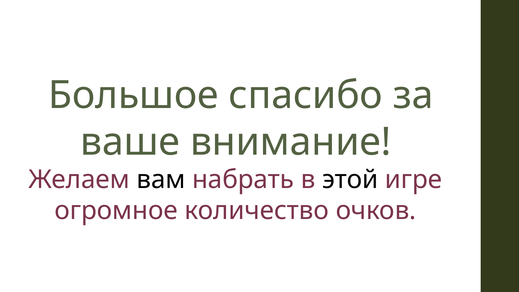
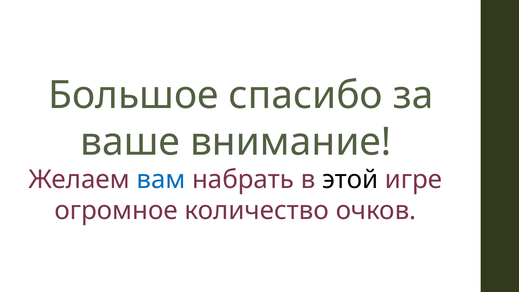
вам colour: black -> blue
